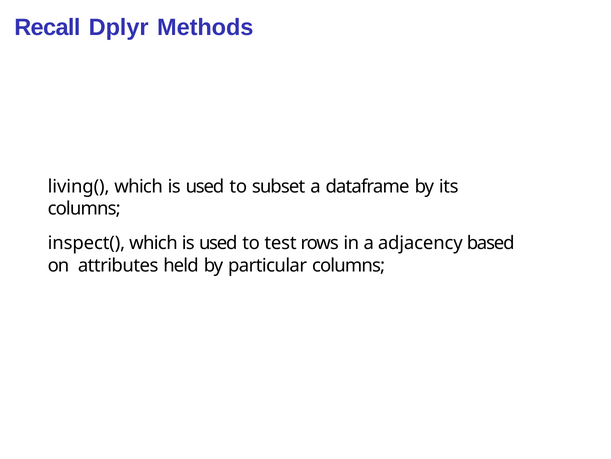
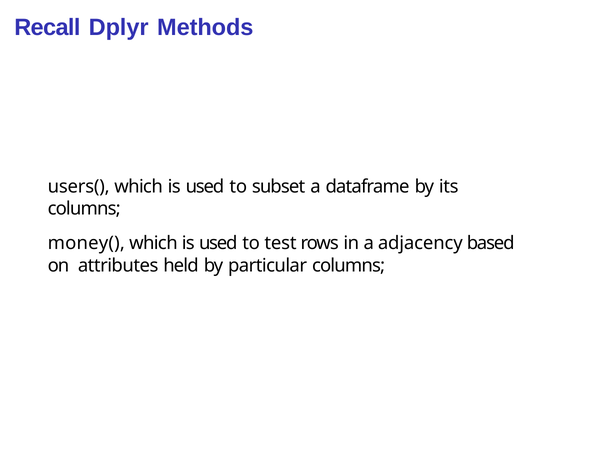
living(: living( -> users(
inspect(: inspect( -> money(
